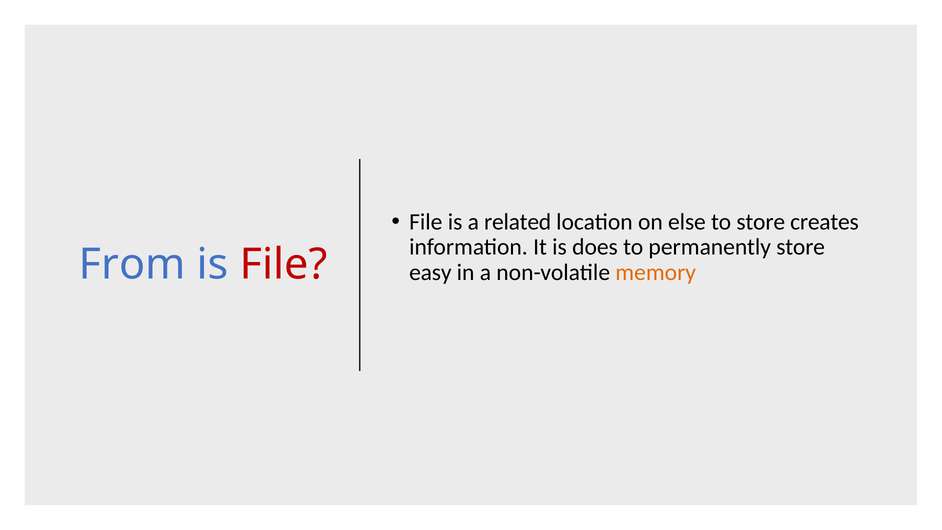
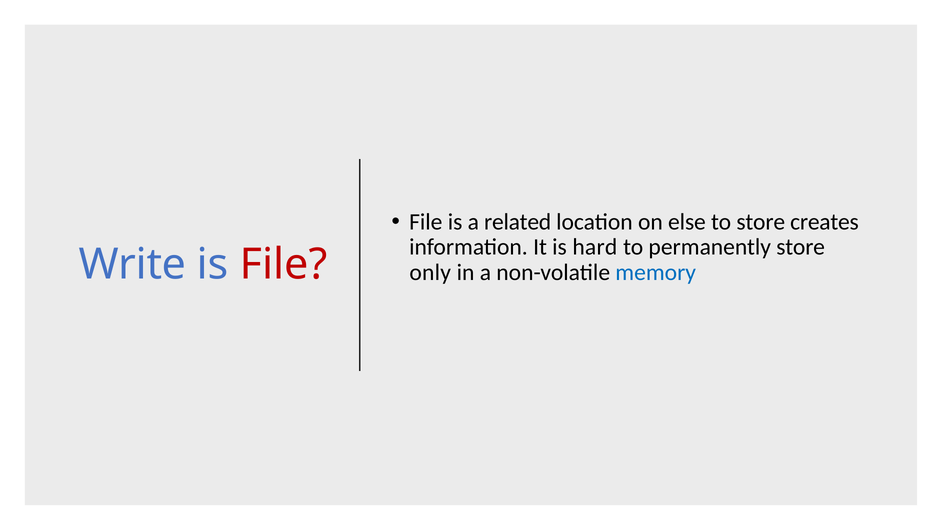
does: does -> hard
From: From -> Write
easy: easy -> only
memory colour: orange -> blue
